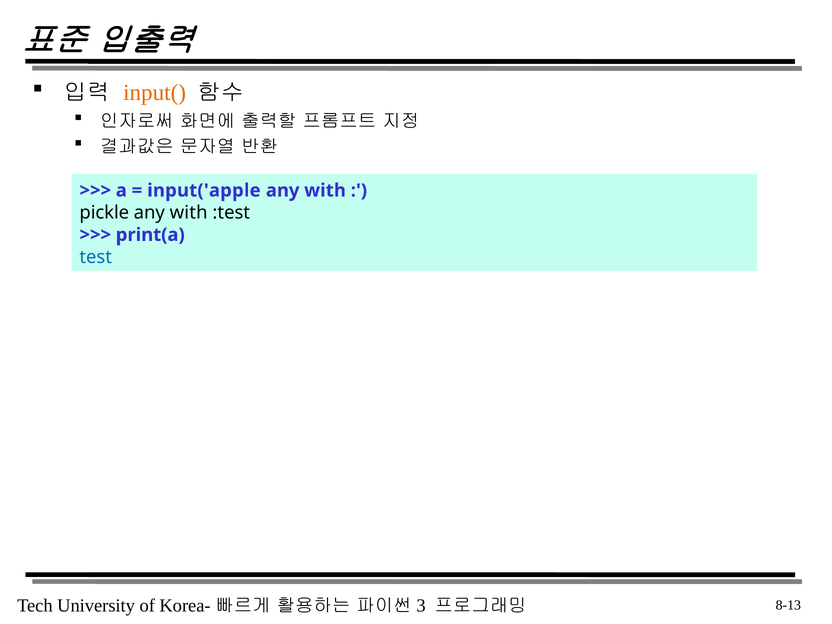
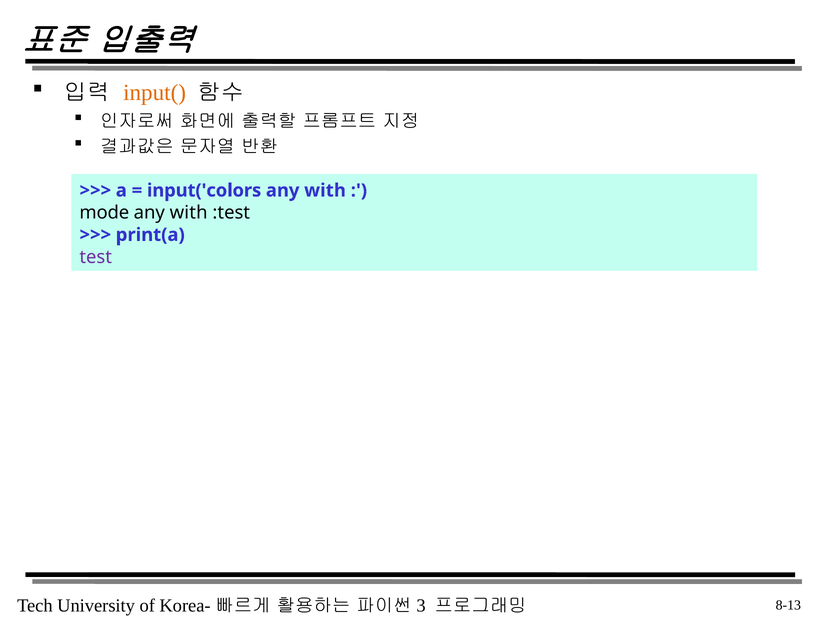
input('apple: input('apple -> input('colors
pickle: pickle -> mode
test colour: blue -> purple
